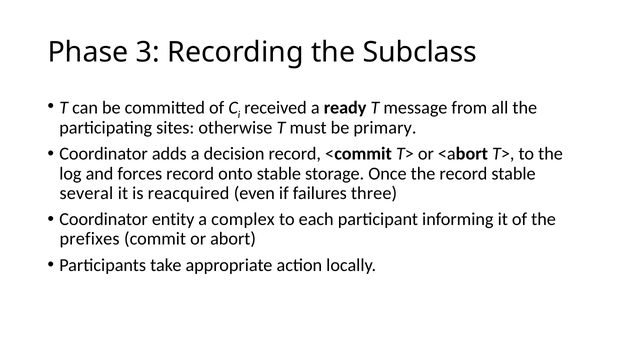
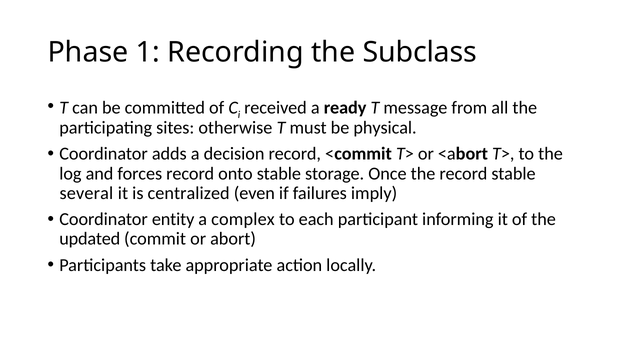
3: 3 -> 1
primary: primary -> physical
reacquired: reacquired -> centralized
three: three -> imply
prefixes: prefixes -> updated
